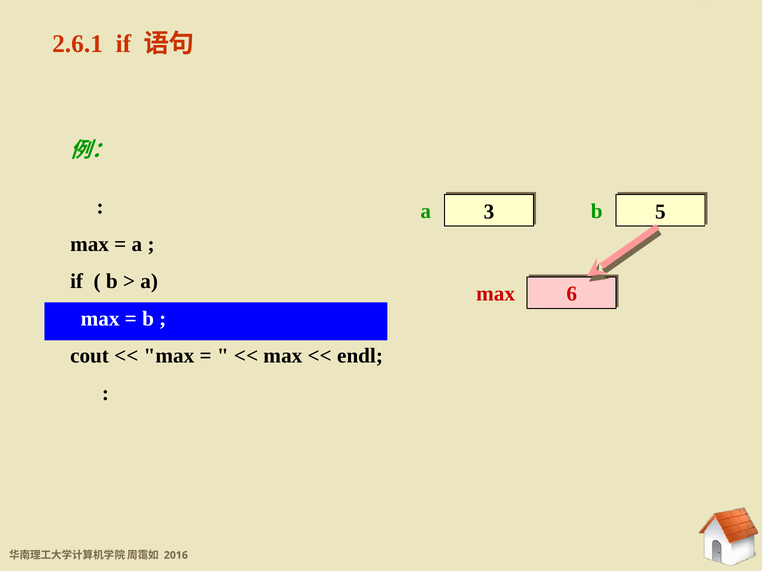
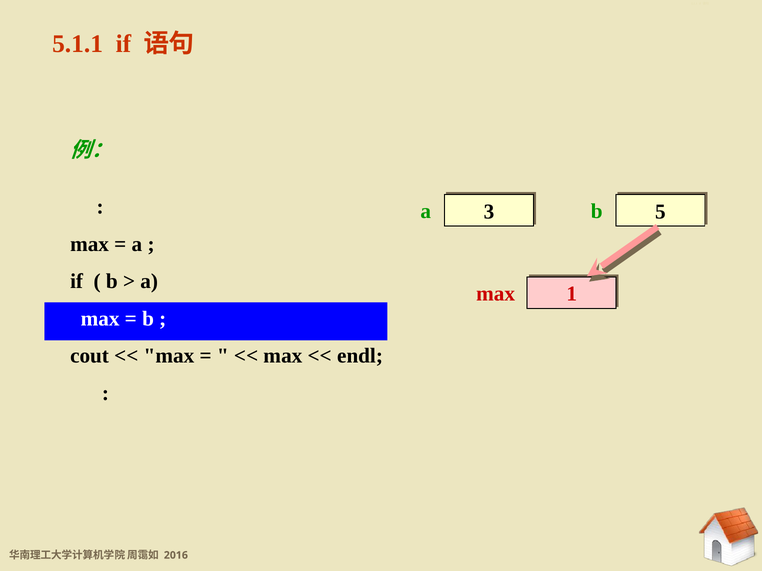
2.6.1: 2.6.1 -> 5.1.1
6: 6 -> 1
